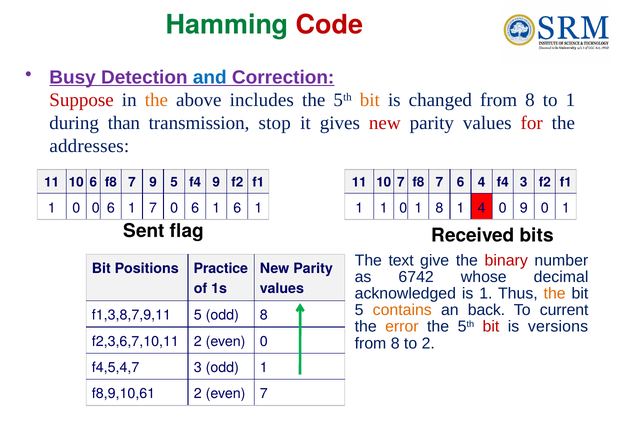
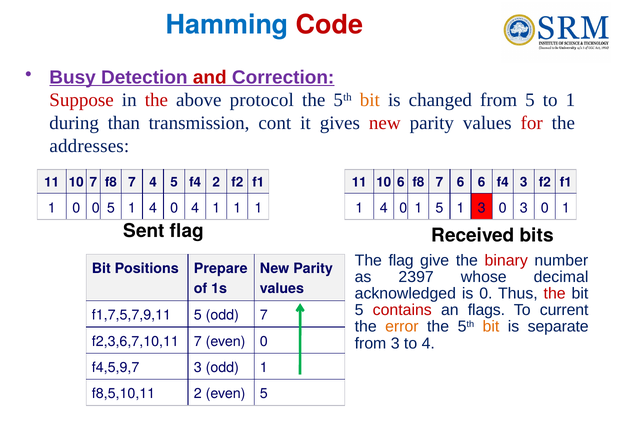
Hamming colour: green -> blue
and colour: blue -> red
the at (156, 100) colour: orange -> red
includes: includes -> protocol
changed from 8: 8 -> 5
stop: stop -> cont
10 6: 6 -> 7
7 9: 9 -> 4
f4 9: 9 -> 2
10 7: 7 -> 6
6 4: 4 -> 6
0 0 6: 6 -> 5
7 at (153, 208): 7 -> 4
6 at (195, 208): 6 -> 4
6 at (237, 208): 6 -> 1
1 at (384, 208): 1 -> 4
1 8: 8 -> 5
1 4: 4 -> 3
0 9: 9 -> 3
The text: text -> flag
Practice: Practice -> Prepare
6742: 6742 -> 2397
is 1: 1 -> 0
the at (555, 293) colour: orange -> red
contains colour: orange -> red
back: back -> flags
f1,3,8,7,9,11: f1,3,8,7,9,11 -> f1,7,5,7,9,11
odd 8: 8 -> 7
bit at (491, 327) colour: red -> orange
versions: versions -> separate
f2,3,6,7,10,11 2: 2 -> 7
8 at (395, 343): 8 -> 3
to 2: 2 -> 4
f4,5,4,7: f4,5,4,7 -> f4,5,9,7
f8,9,10,61: f8,9,10,61 -> f8,5,10,11
even 7: 7 -> 5
